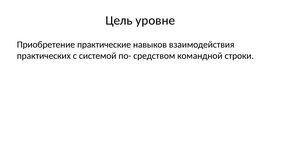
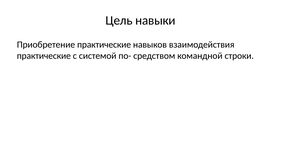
уровне: уровне -> навыки
практических at (44, 56): практических -> практические
